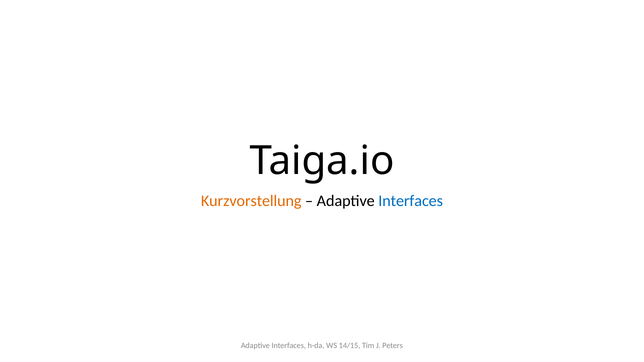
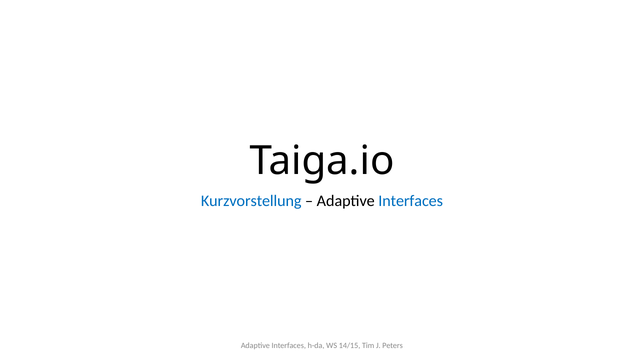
Kurzvorstellung colour: orange -> blue
